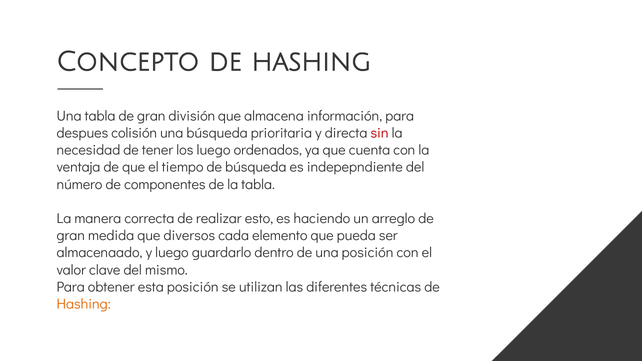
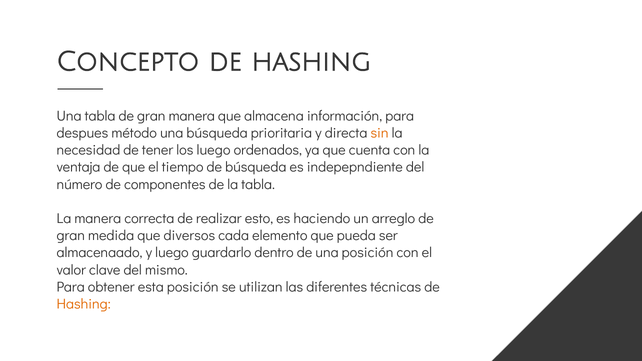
gran división: división -> manera
colisión: colisión -> método
sin colour: red -> orange
